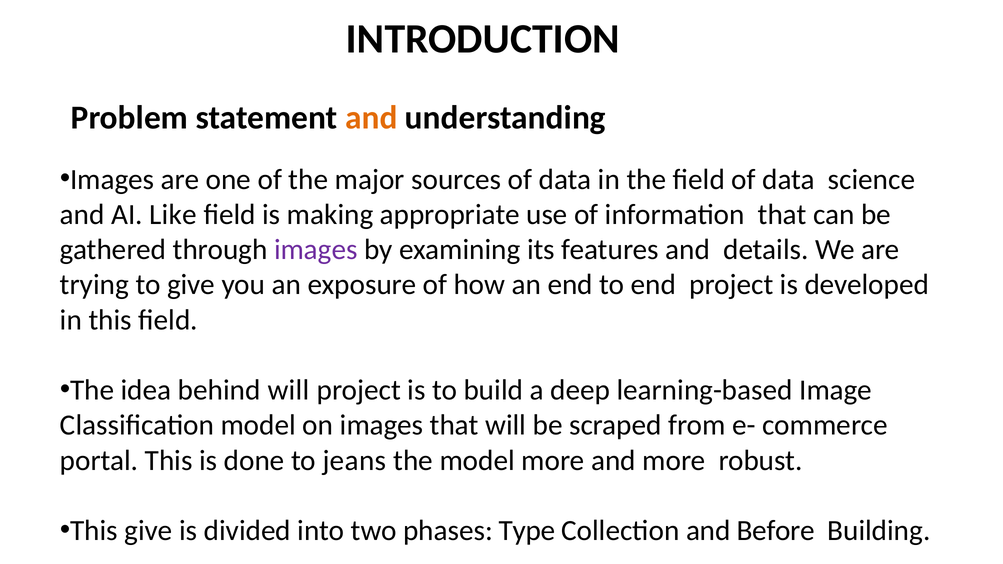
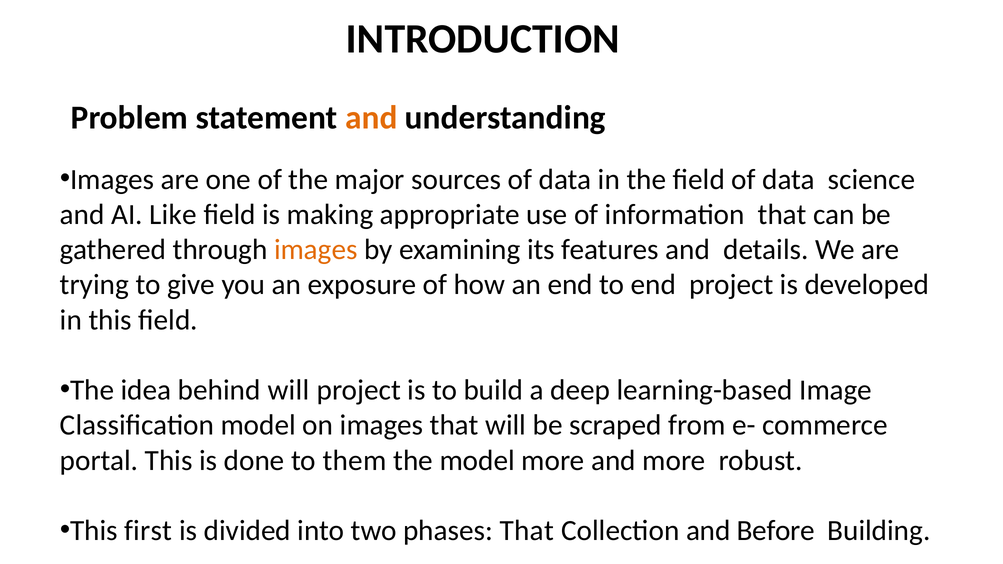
images at (316, 250) colour: purple -> orange
jeans: jeans -> them
This give: give -> first
phases Type: Type -> That
